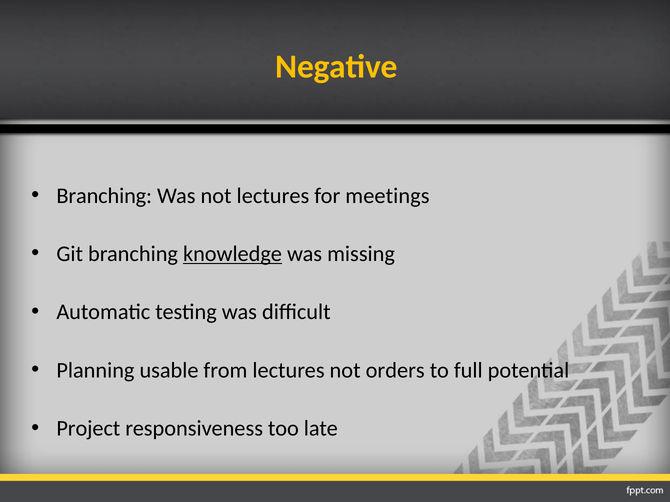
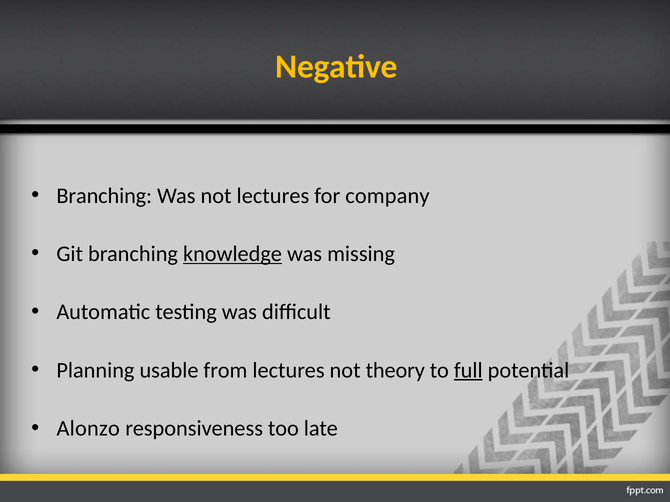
meetings: meetings -> company
orders: orders -> theory
full underline: none -> present
Project: Project -> Alonzo
